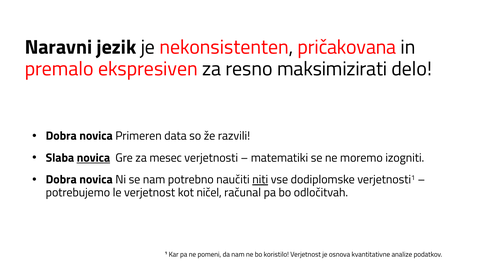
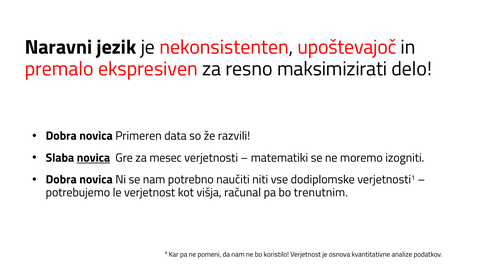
pričakovana: pričakovana -> upoštevajoč
niti underline: present -> none
ničel: ničel -> višja
odločitvah: odločitvah -> trenutnim
